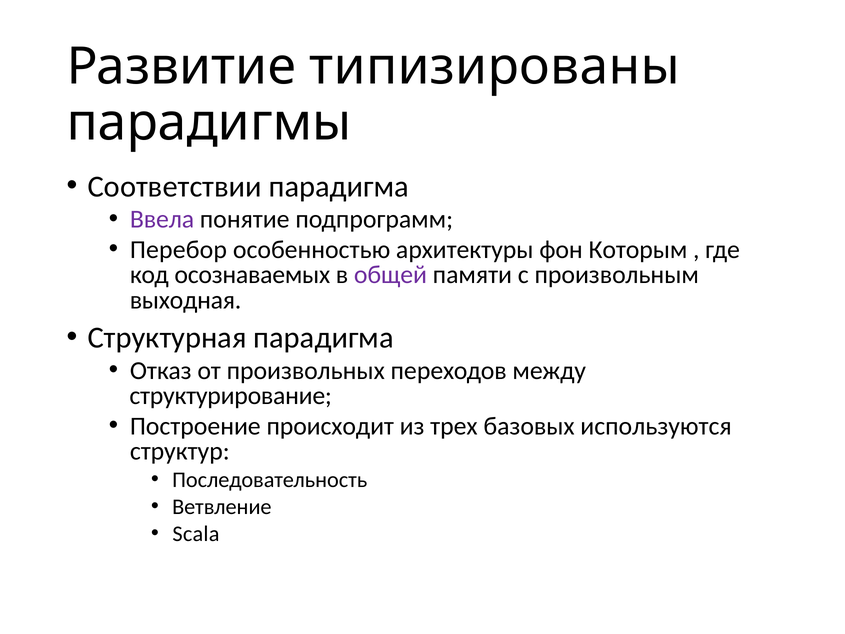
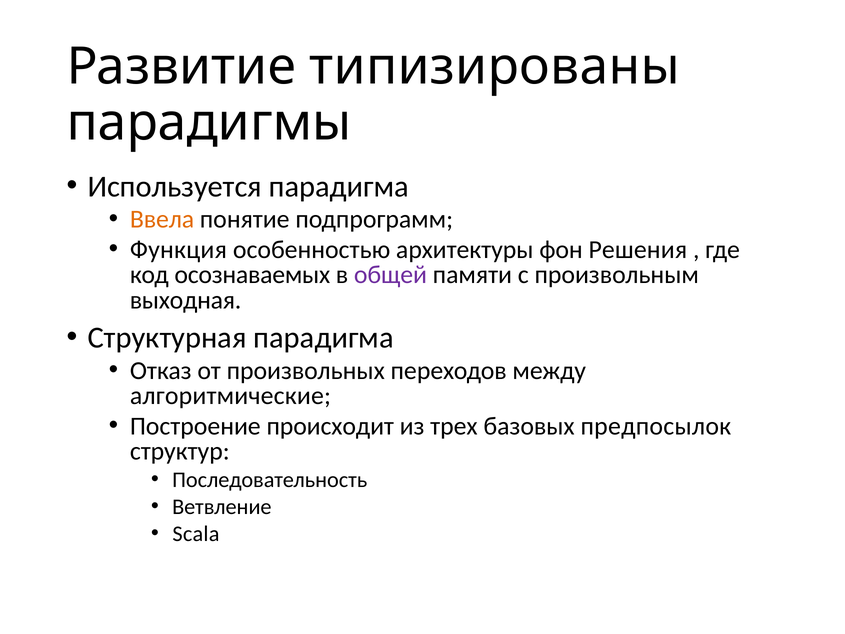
Соответствии: Соответствии -> Используется
Ввела colour: purple -> orange
Перебор: Перебор -> Функция
Которым: Которым -> Решения
структурирование: структурирование -> алгоритмические
используются: используются -> предпосылок
